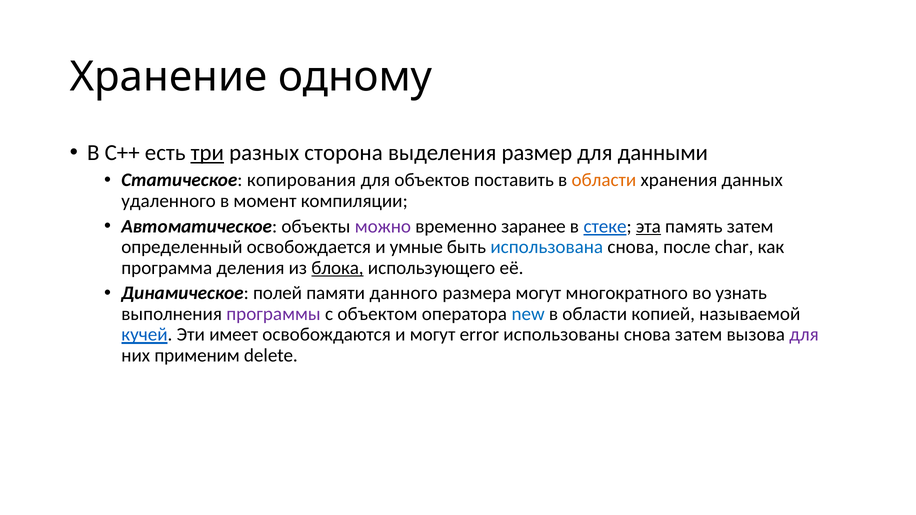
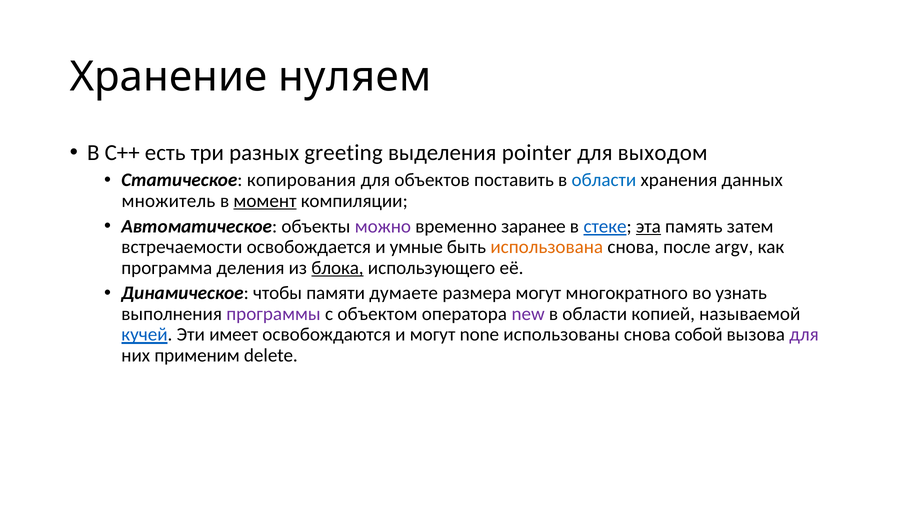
одному: одному -> нуляем
три underline: present -> none
сторона: сторона -> greeting
размер: размер -> pointer
данными: данными -> выходом
области at (604, 180) colour: orange -> blue
удаленного: удаленного -> множитель
момент underline: none -> present
определенный: определенный -> встречаемости
использована colour: blue -> orange
char: char -> argv
полей: полей -> чтобы
данного: данного -> думаете
new colour: blue -> purple
error: error -> none
снова затем: затем -> собой
